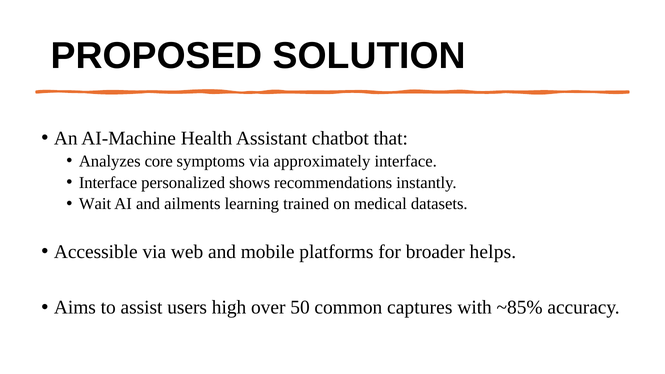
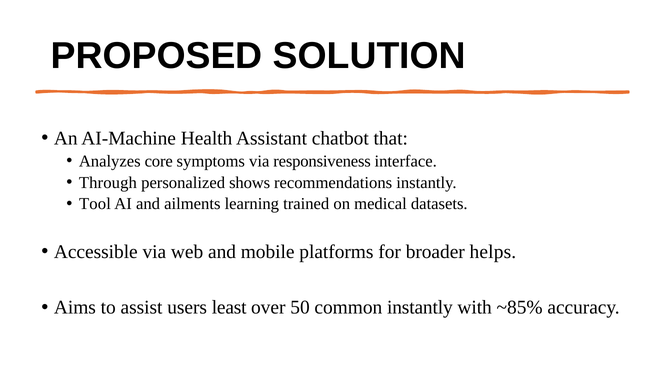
approximately: approximately -> responsiveness
Interface at (108, 183): Interface -> Through
Wait: Wait -> Tool
high: high -> least
common captures: captures -> instantly
